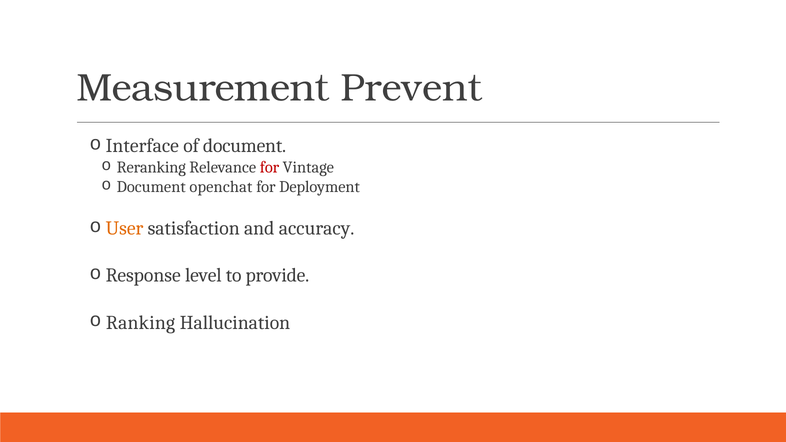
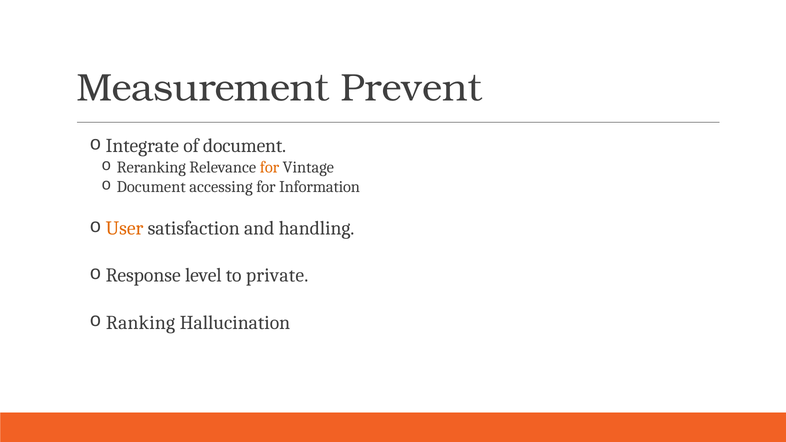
Interface: Interface -> Integrate
for at (270, 167) colour: red -> orange
openchat: openchat -> accessing
Deployment: Deployment -> Information
accuracy: accuracy -> handling
provide: provide -> private
